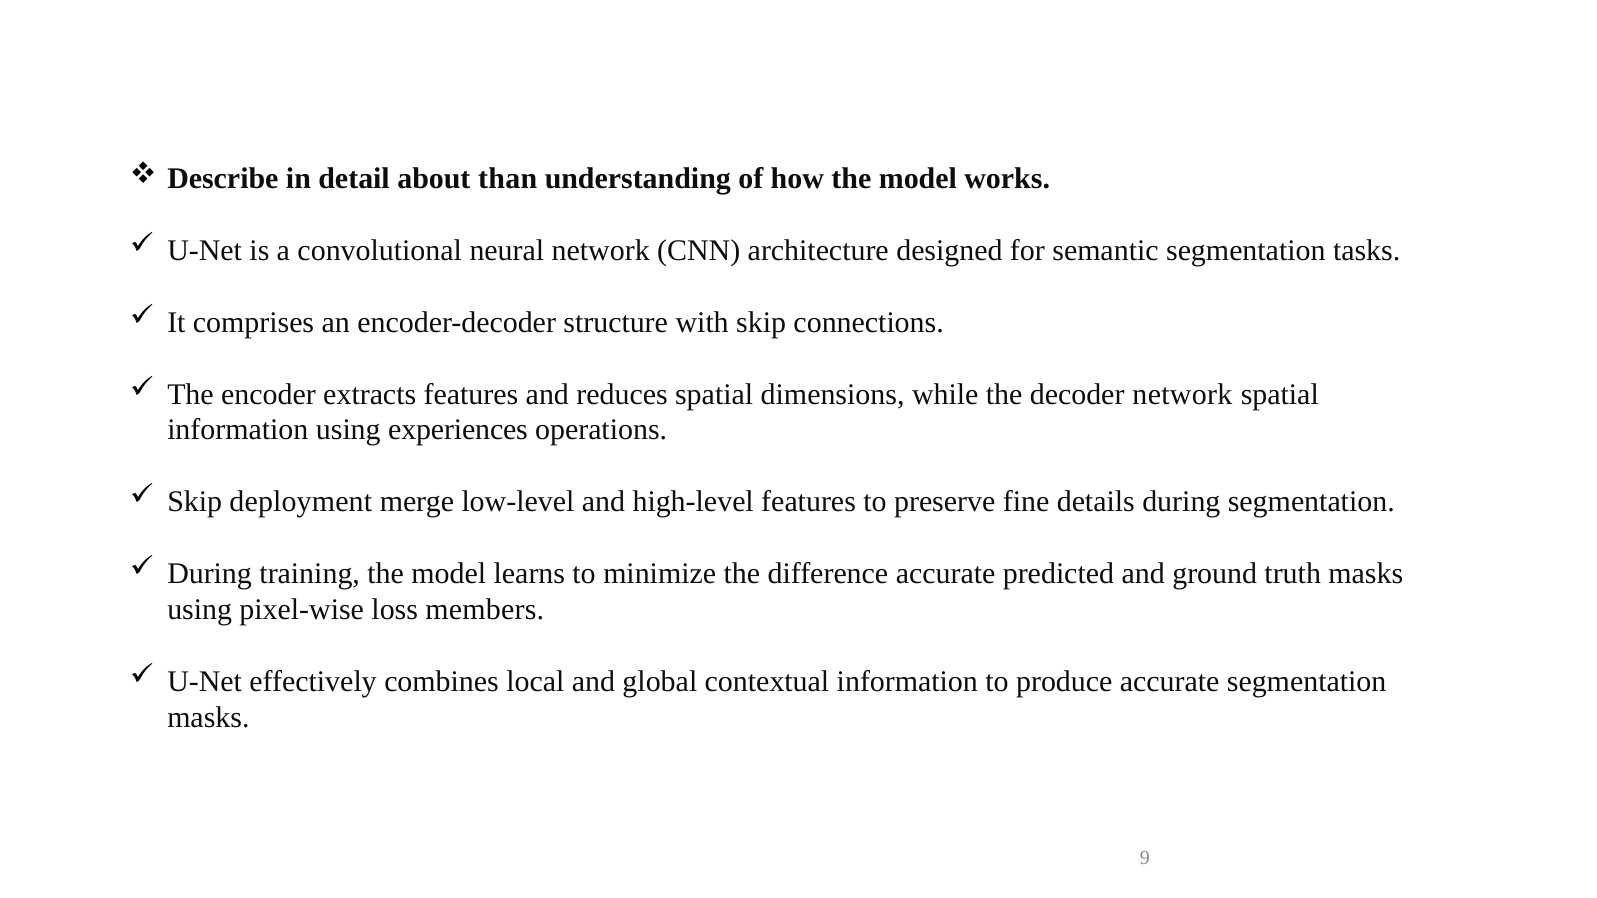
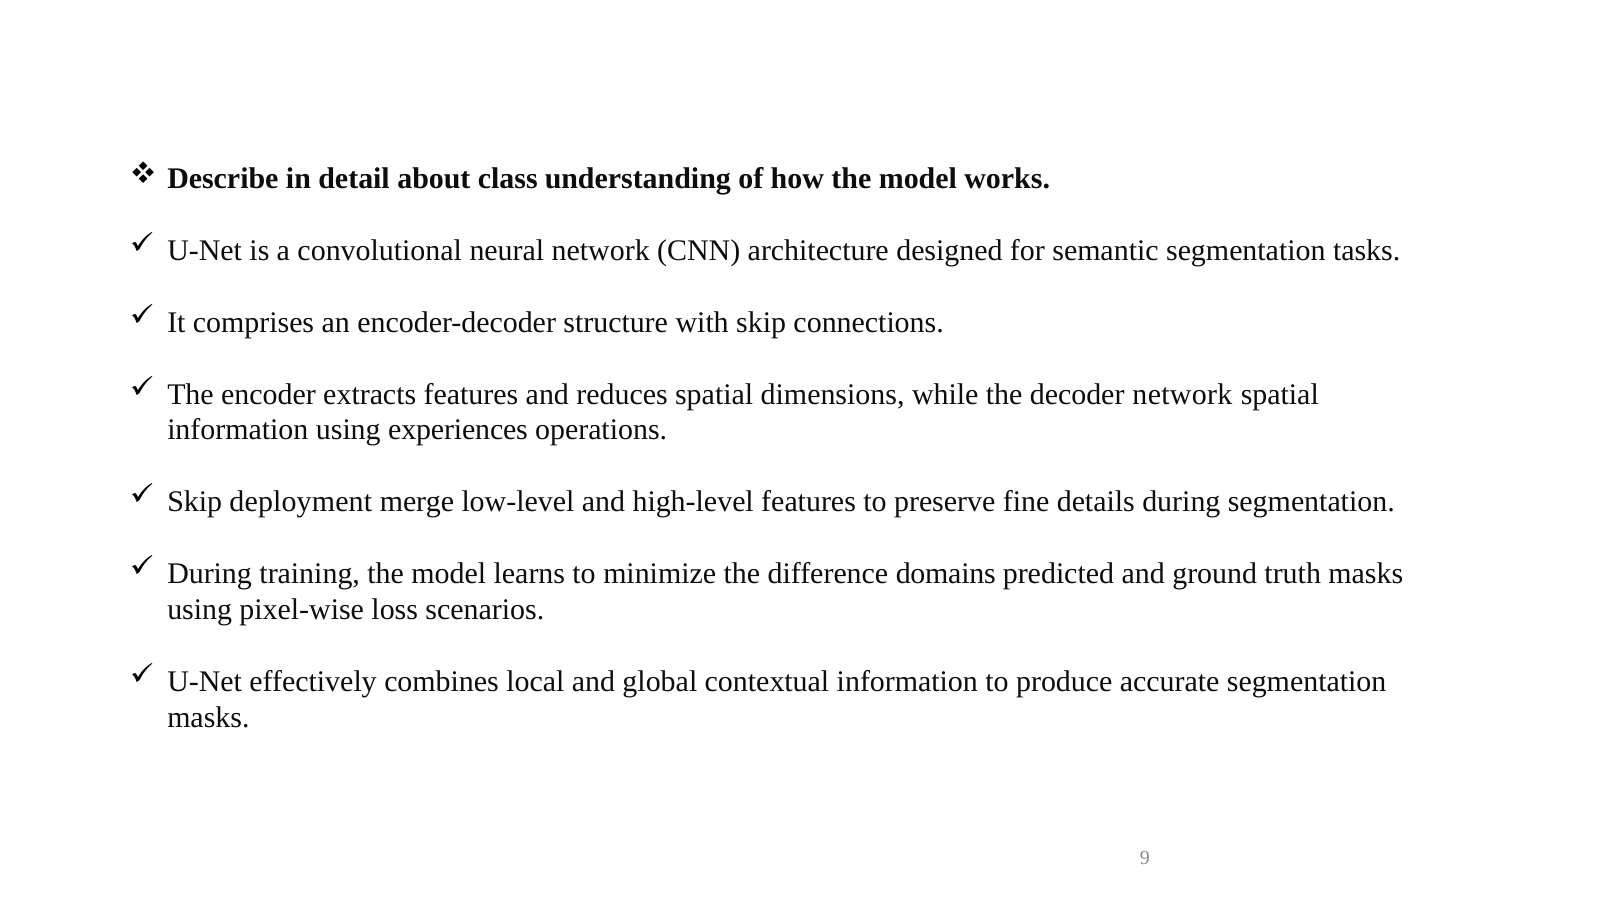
than: than -> class
difference accurate: accurate -> domains
members: members -> scenarios
